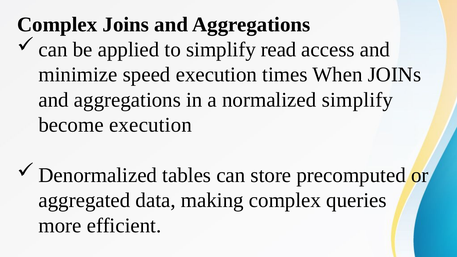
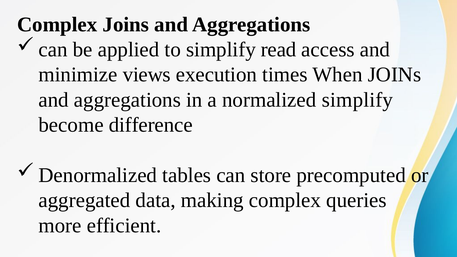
speed: speed -> views
become execution: execution -> difference
